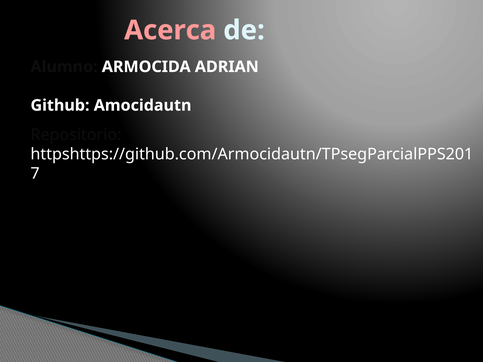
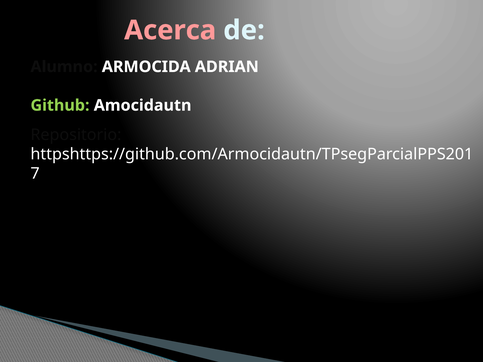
Github colour: white -> light green
